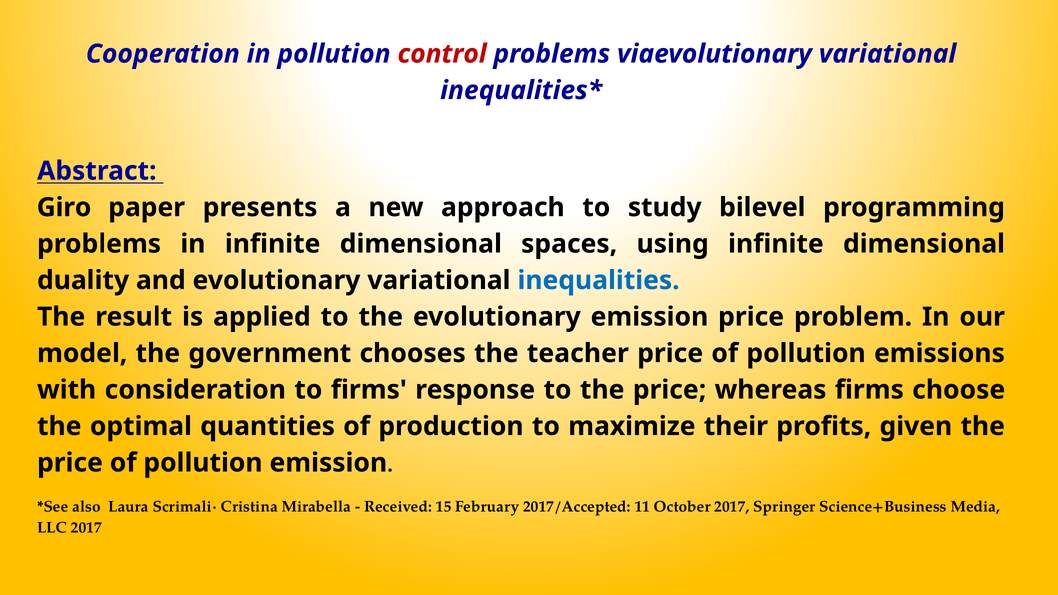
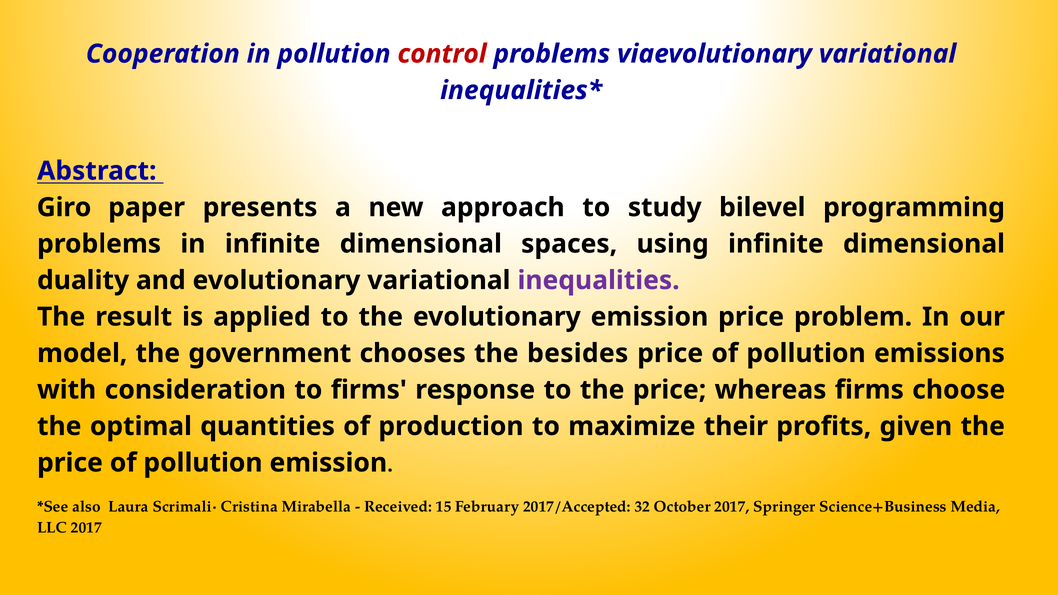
inequalities colour: blue -> purple
teacher: teacher -> besides
11: 11 -> 32
